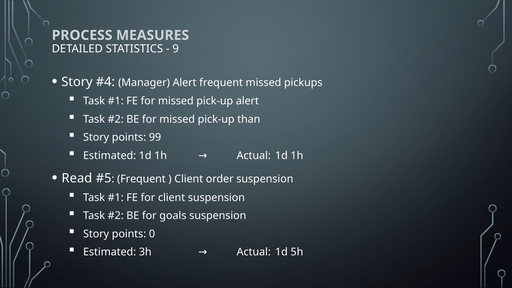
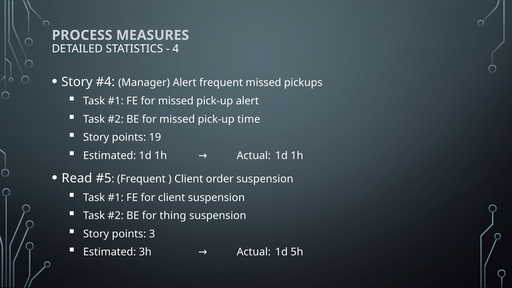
9: 9 -> 4
than: than -> time
99: 99 -> 19
goals: goals -> thing
0: 0 -> 3
